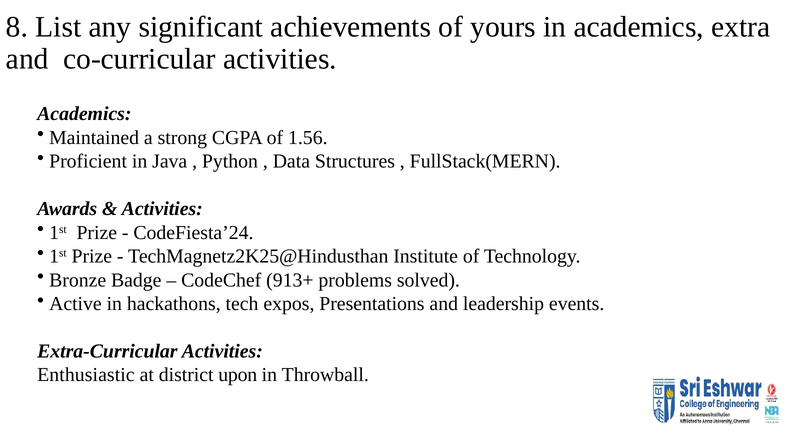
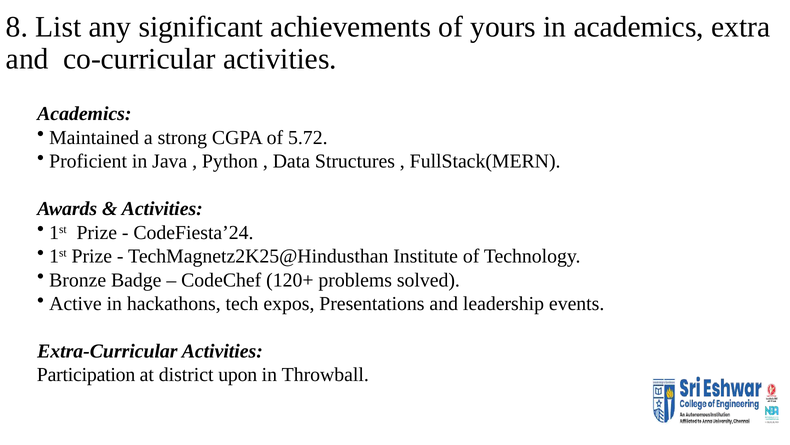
1.56: 1.56 -> 5.72
913+: 913+ -> 120+
Enthusiastic: Enthusiastic -> Participation
